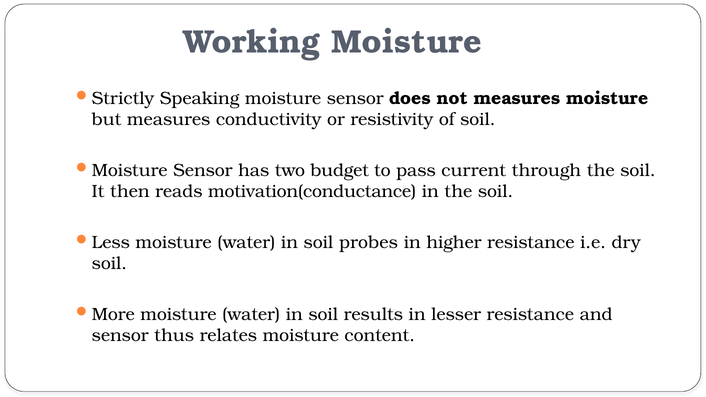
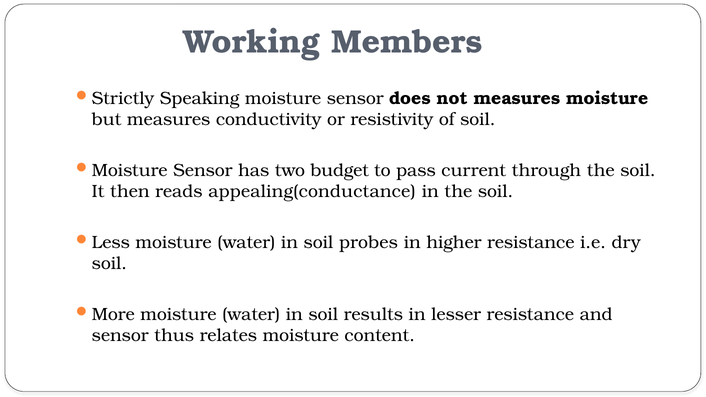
Working Moisture: Moisture -> Members
motivation(conductance: motivation(conductance -> appealing(conductance
